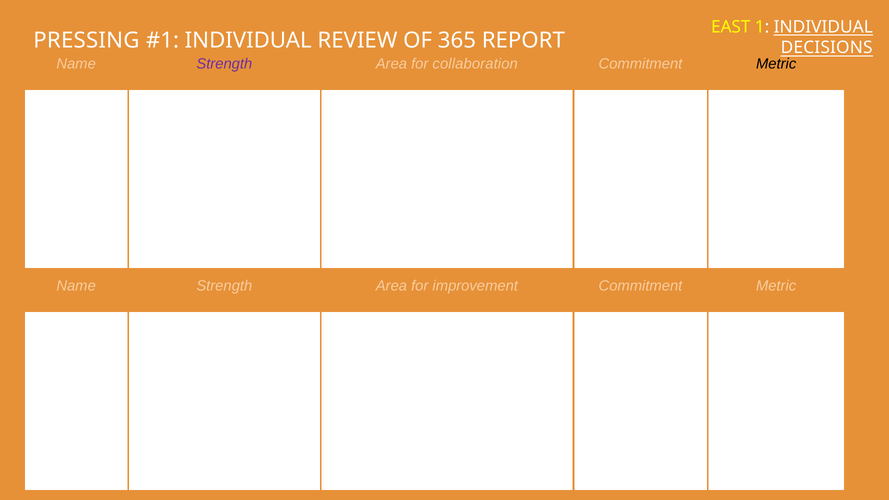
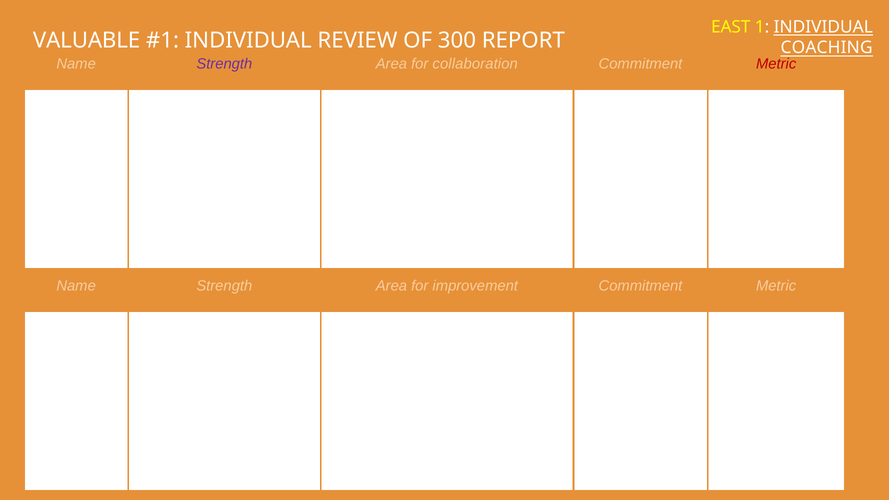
PRESSING: PRESSING -> VALUABLE
365: 365 -> 300
DECISIONS: DECISIONS -> COACHING
Metric at (776, 64) colour: black -> red
